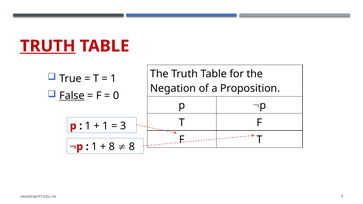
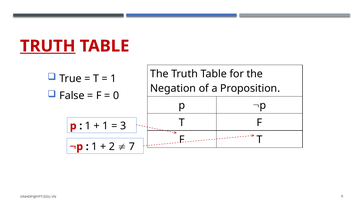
False underline: present -> none
8 at (112, 147): 8 -> 2
8 at (132, 147): 8 -> 7
